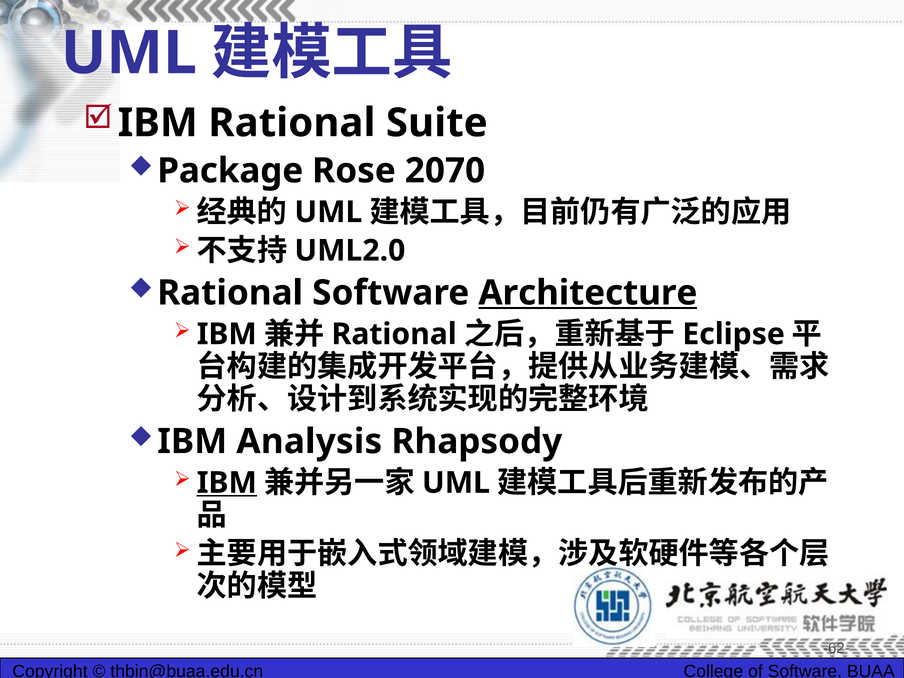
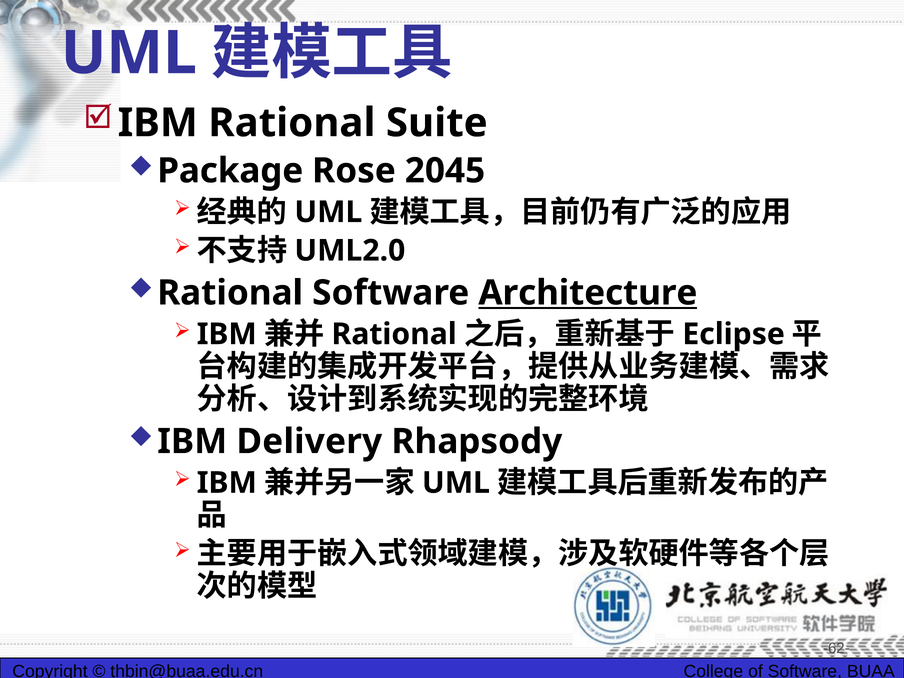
2070: 2070 -> 2045
Analysis: Analysis -> Delivery
IBM at (227, 483) underline: present -> none
